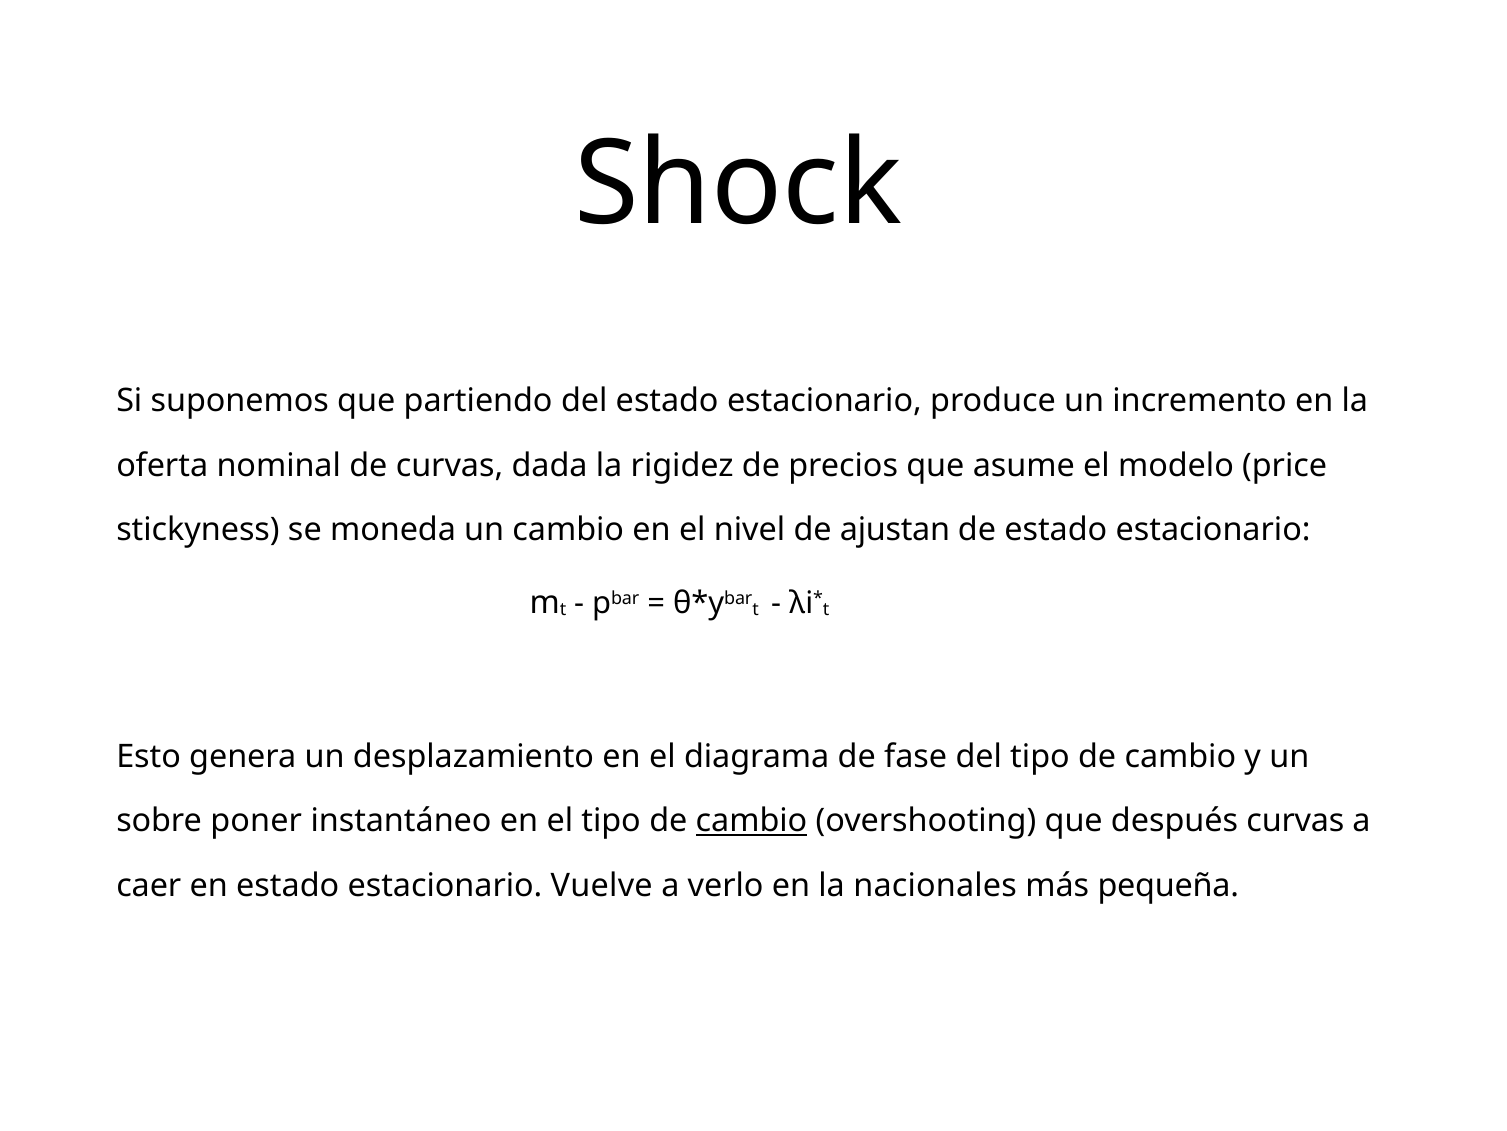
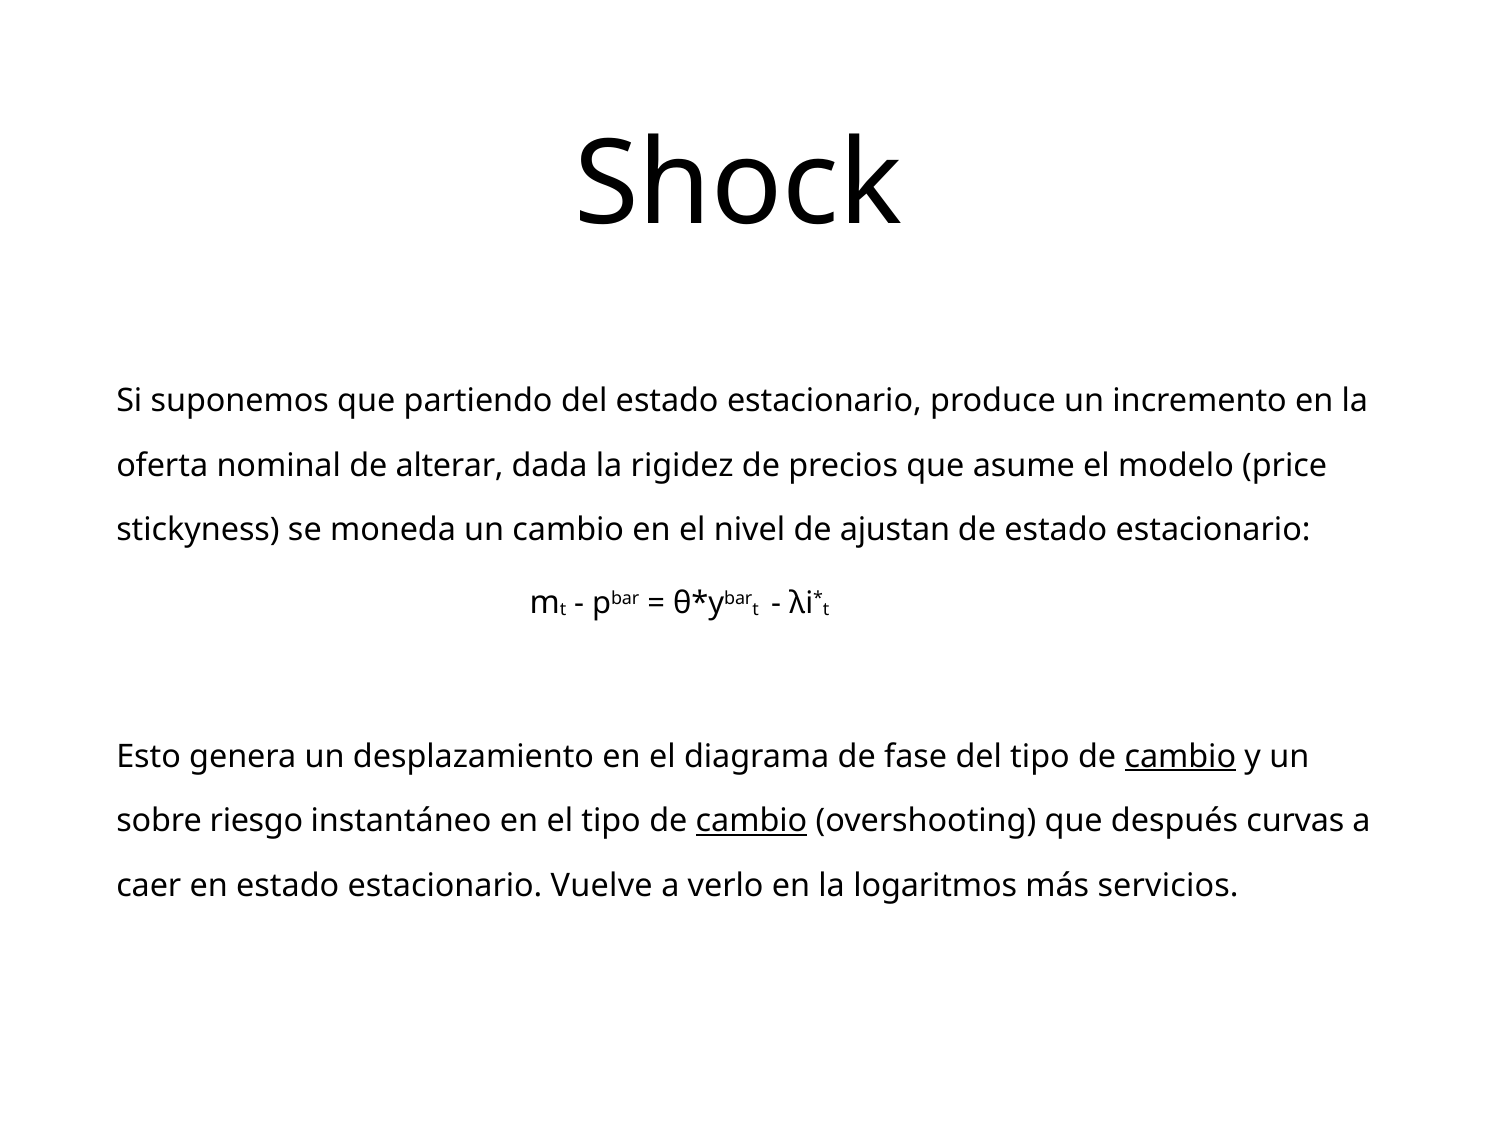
de curvas: curvas -> alterar
cambio at (1180, 756) underline: none -> present
poner: poner -> riesgo
nacionales: nacionales -> logaritmos
pequeña: pequeña -> servicios
